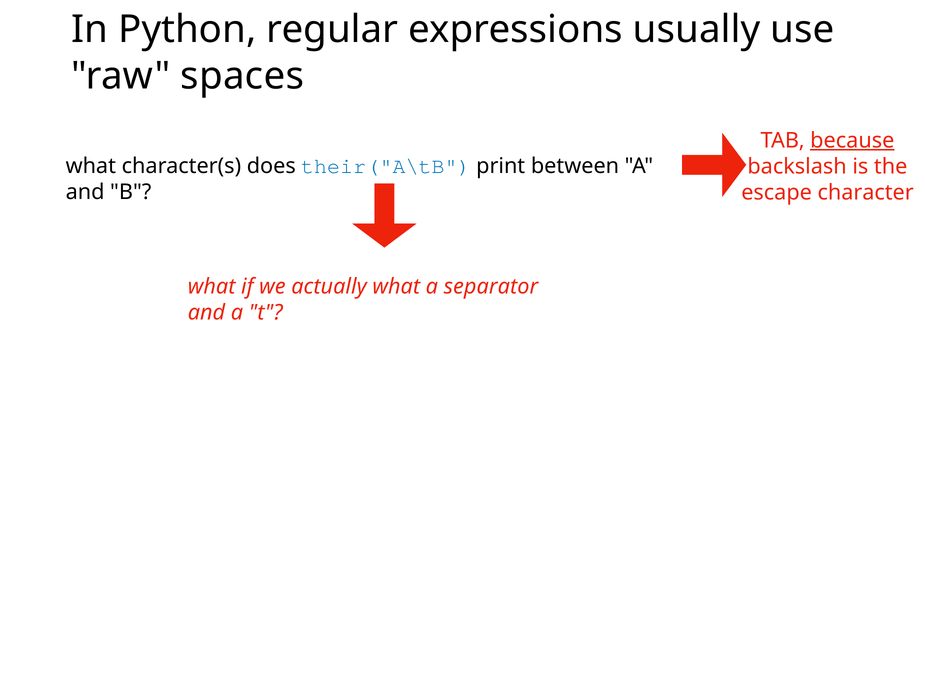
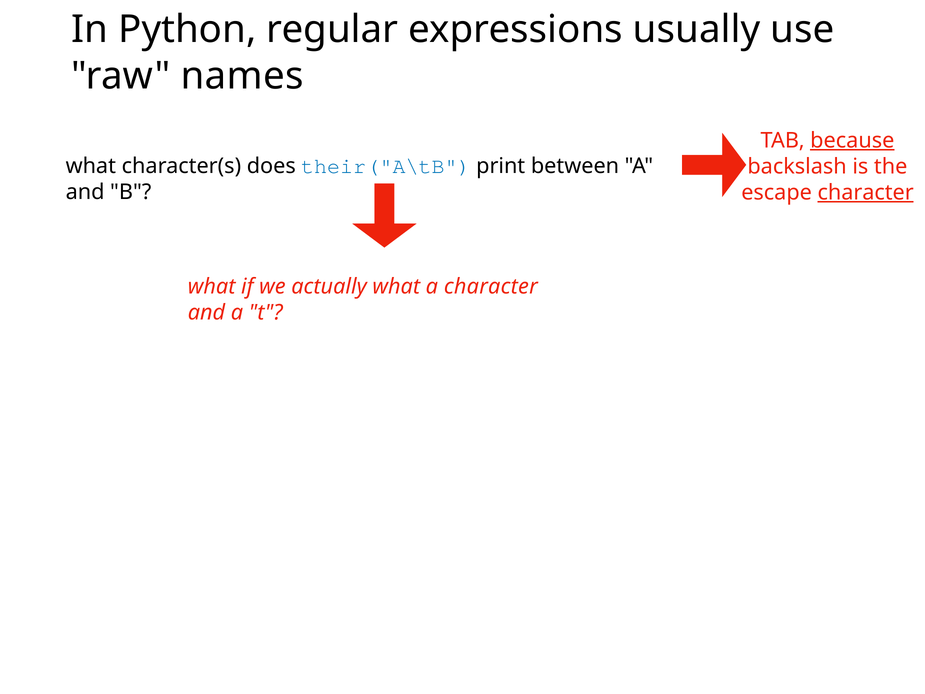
spaces: spaces -> names
character at (866, 192) underline: none -> present
a separator: separator -> character
